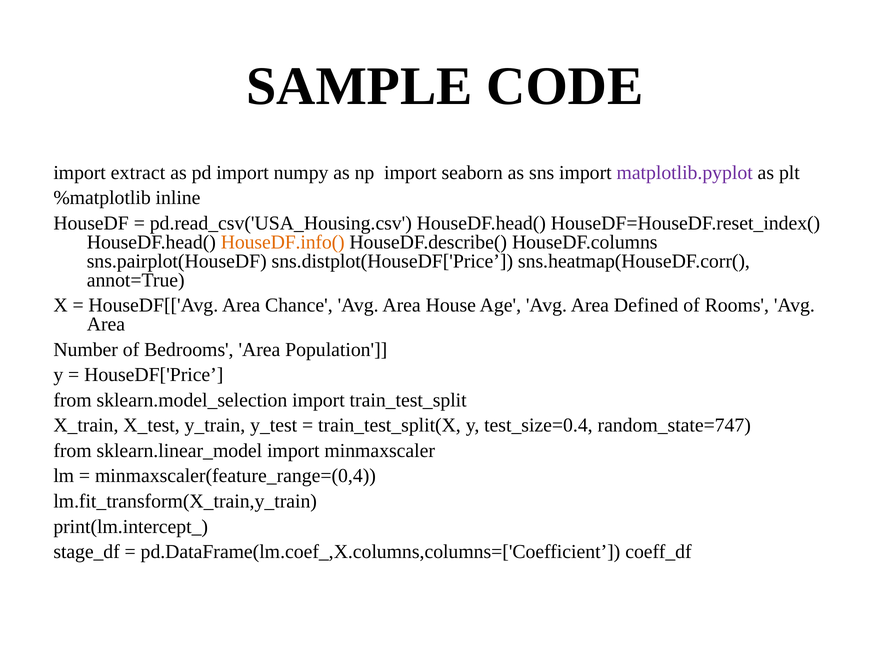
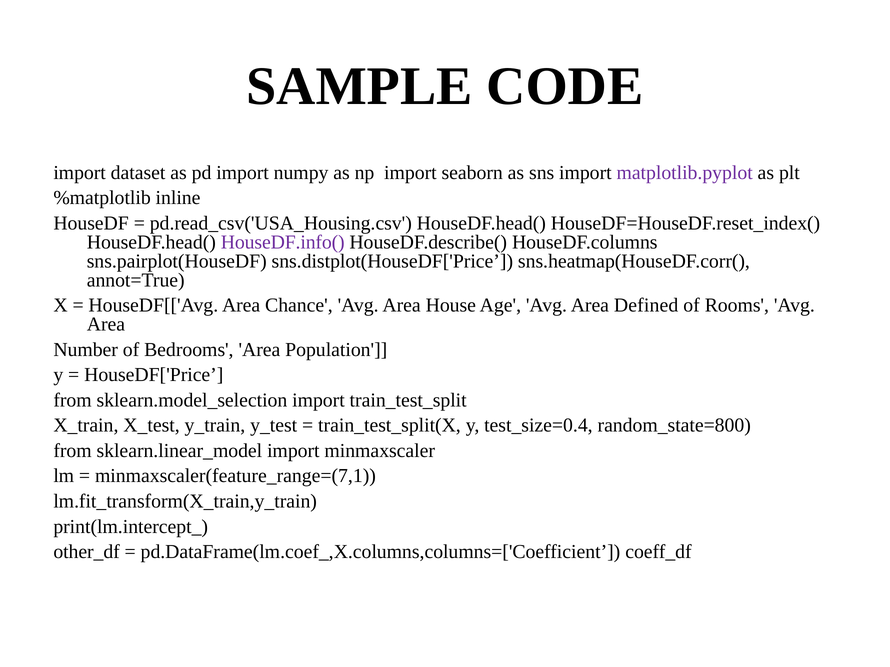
extract: extract -> dataset
HouseDF.info( colour: orange -> purple
random_state=747: random_state=747 -> random_state=800
minmaxscaler(feature_range=(0,4: minmaxscaler(feature_range=(0,4 -> minmaxscaler(feature_range=(7,1
stage_df: stage_df -> other_df
